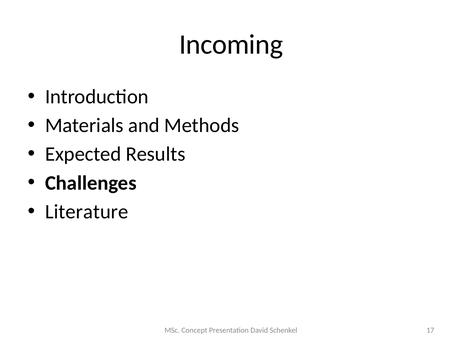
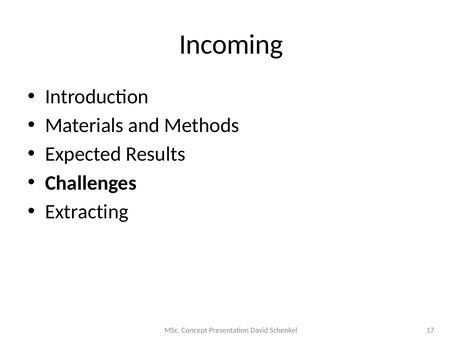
Literature: Literature -> Extracting
